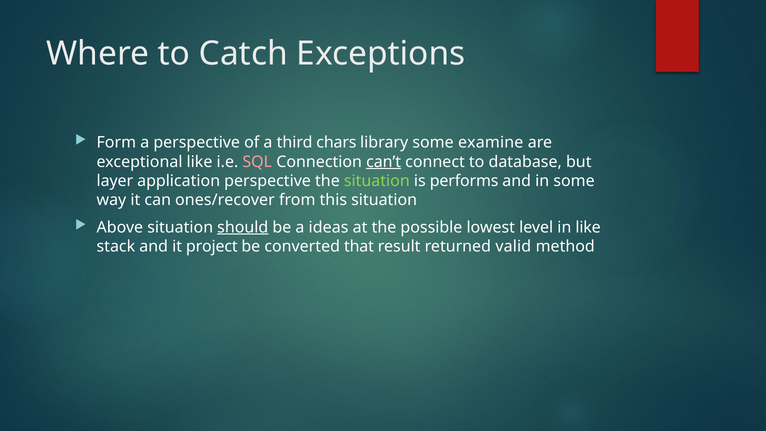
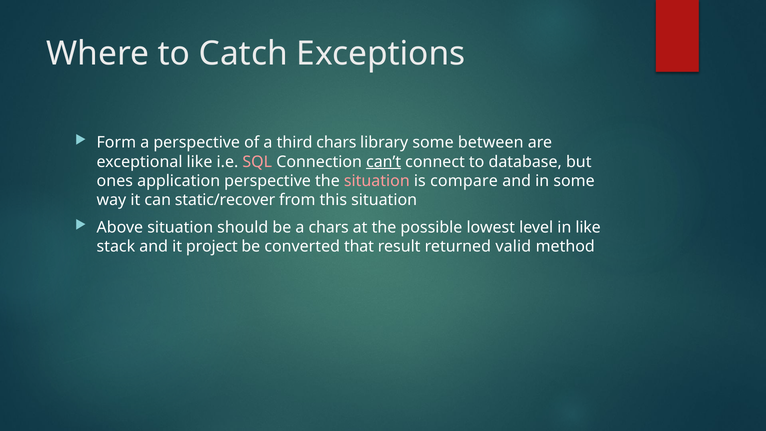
examine: examine -> between
layer: layer -> ones
situation at (377, 181) colour: light green -> pink
performs: performs -> compare
ones/recover: ones/recover -> static/recover
should underline: present -> none
a ideas: ideas -> chars
